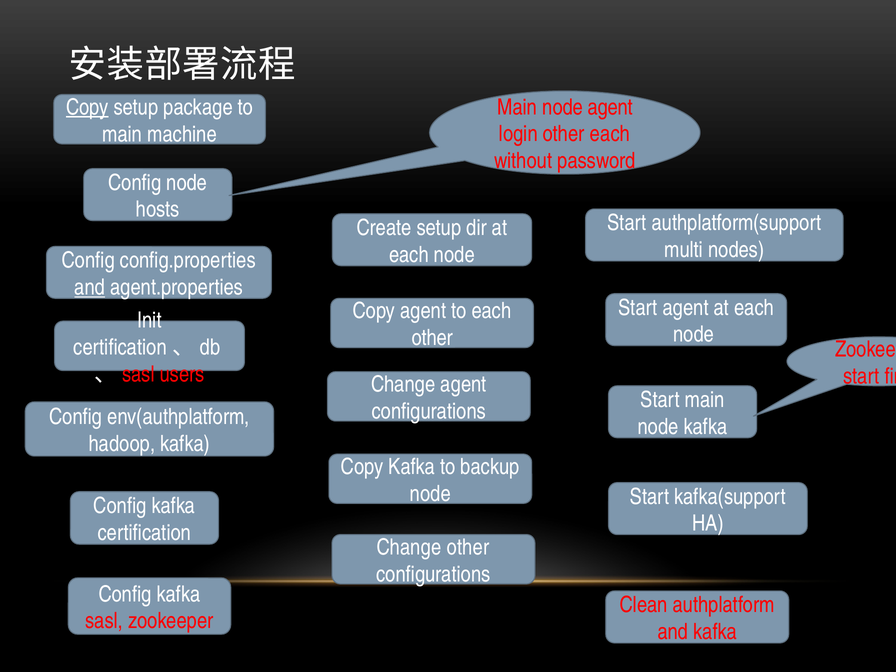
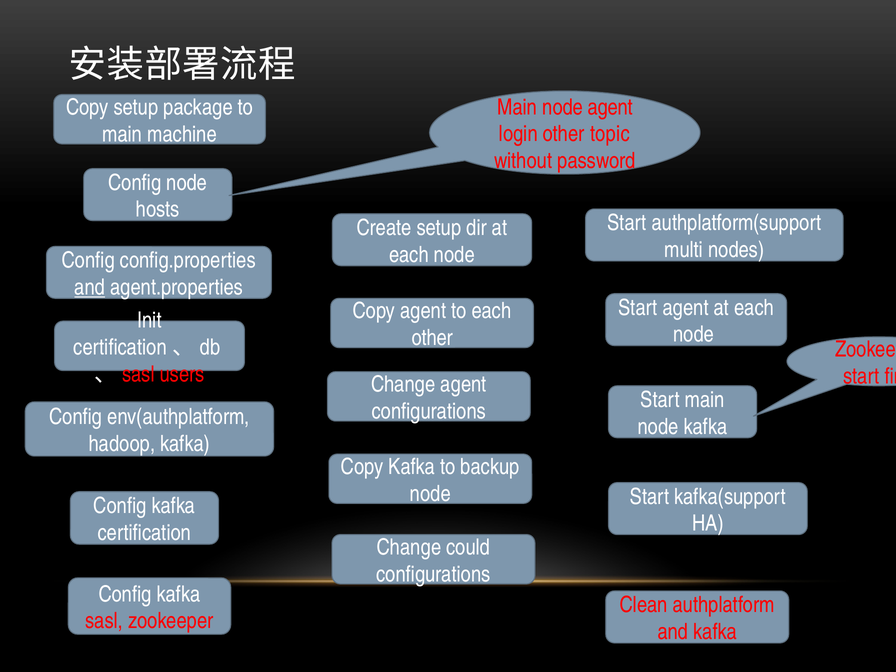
Copy at (87, 107) underline: present -> none
other each: each -> topic
Change other: other -> could
